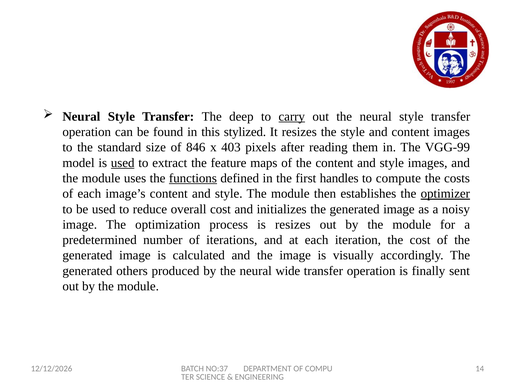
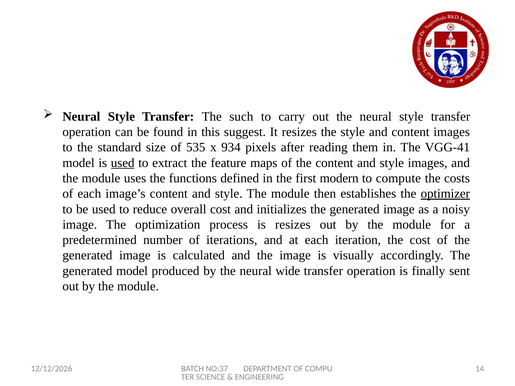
deep: deep -> such
carry underline: present -> none
stylized: stylized -> suggest
846: 846 -> 535
403: 403 -> 934
VGG-99: VGG-99 -> VGG-41
functions underline: present -> none
handles: handles -> modern
generated others: others -> model
